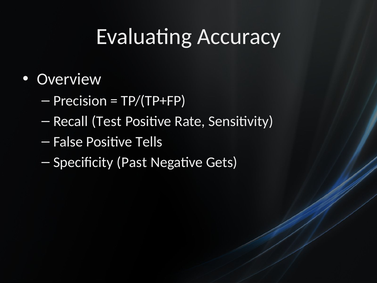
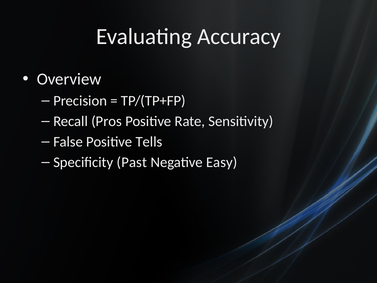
Test: Test -> Pros
Gets: Gets -> Easy
